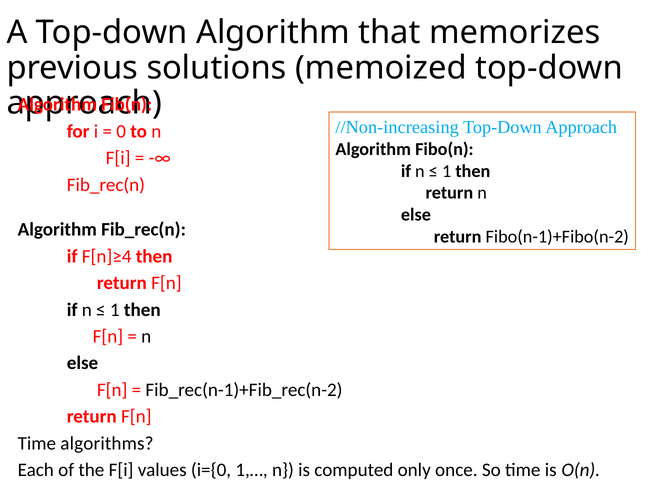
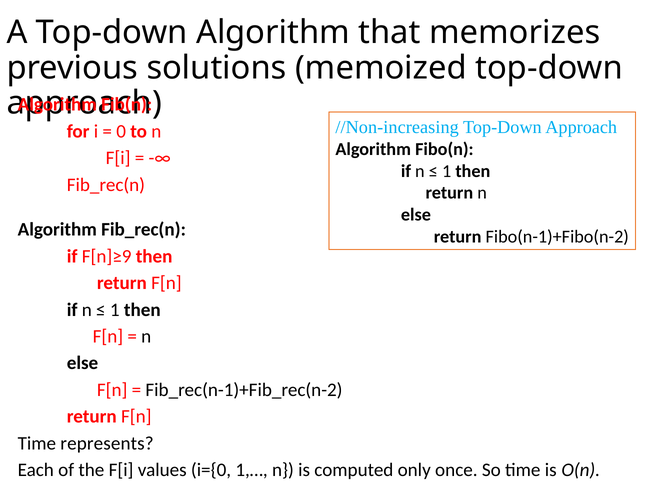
F[n]≥4: F[n]≥4 -> F[n]≥9
algorithms: algorithms -> represents
